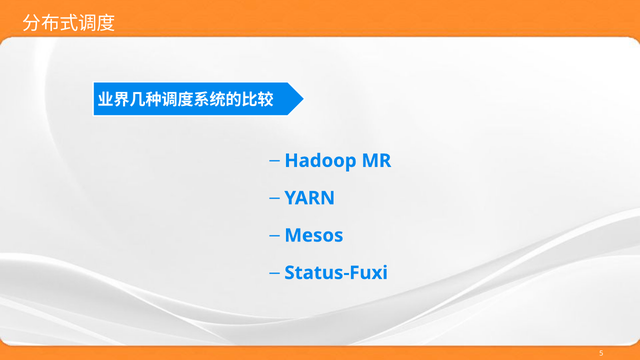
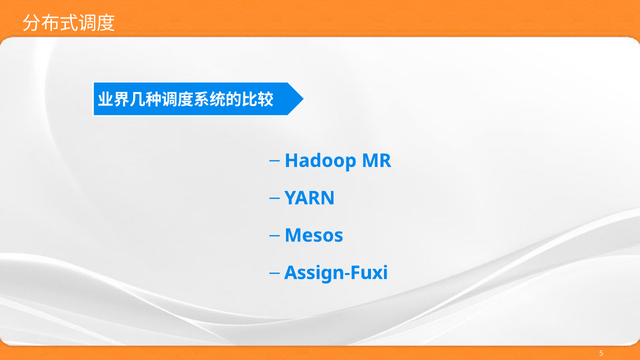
Status-Fuxi: Status-Fuxi -> Assign-Fuxi
